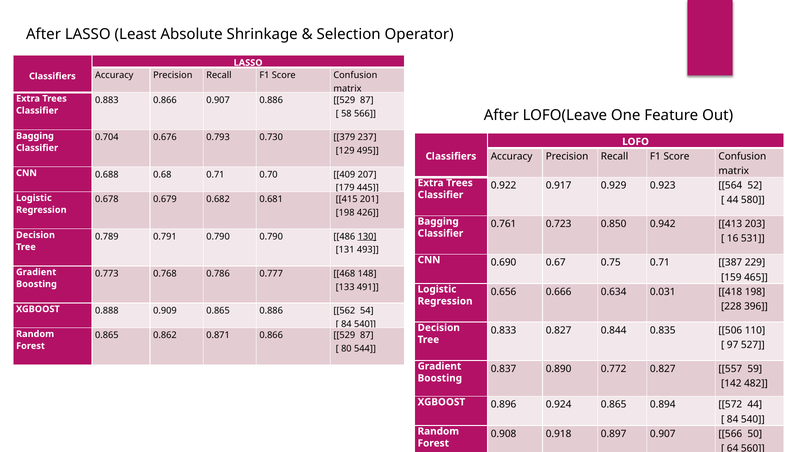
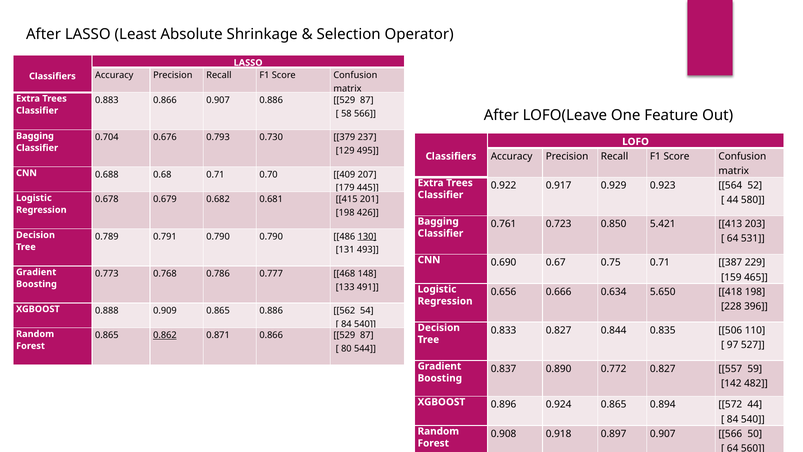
0.942: 0.942 -> 5.421
16 at (733, 239): 16 -> 64
0.031: 0.031 -> 5.650
0.862 underline: none -> present
